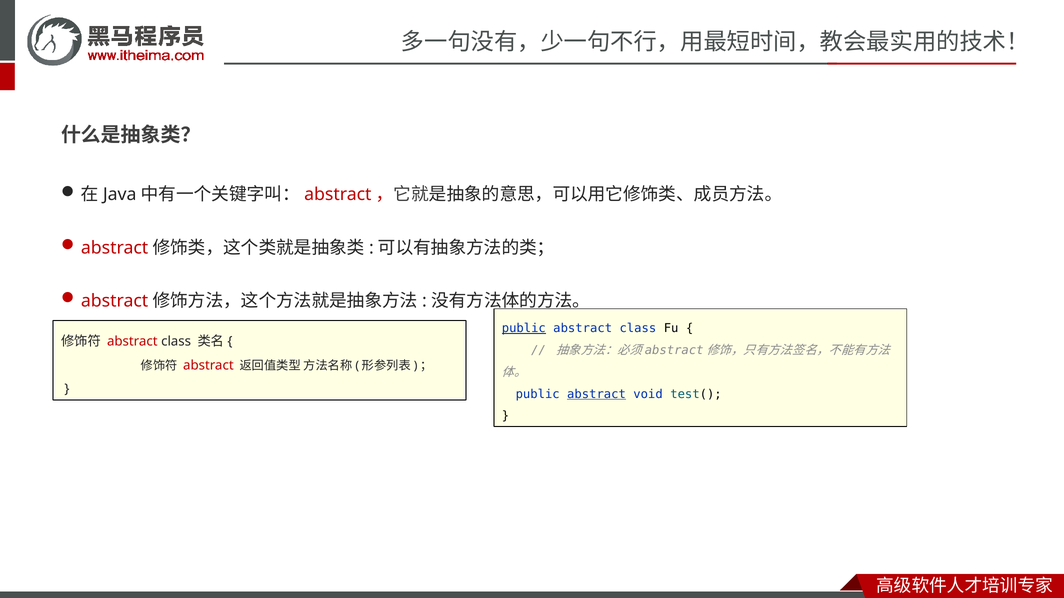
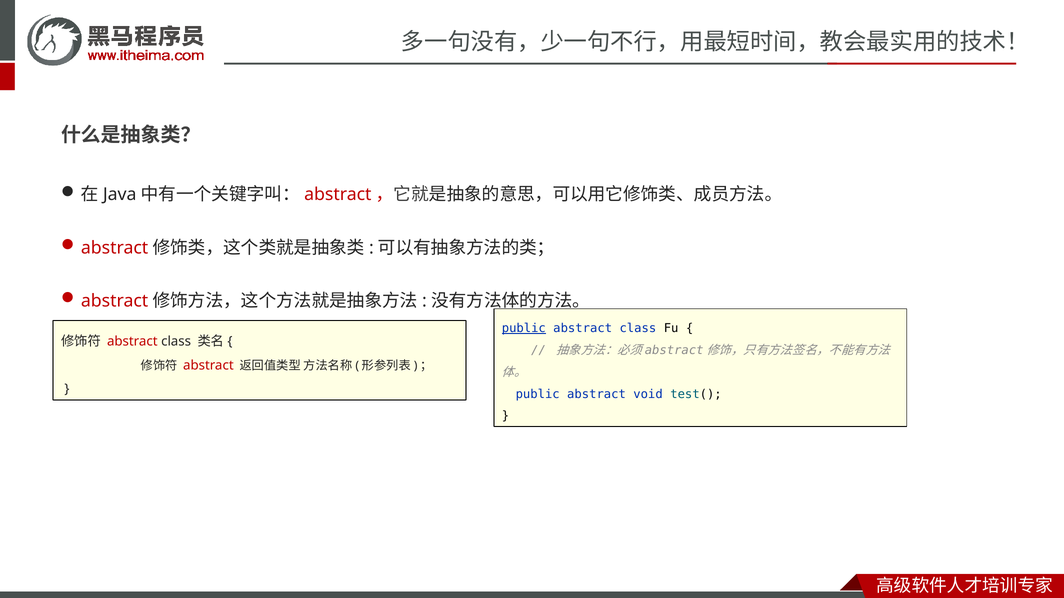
abstract at (596, 394) underline: present -> none
